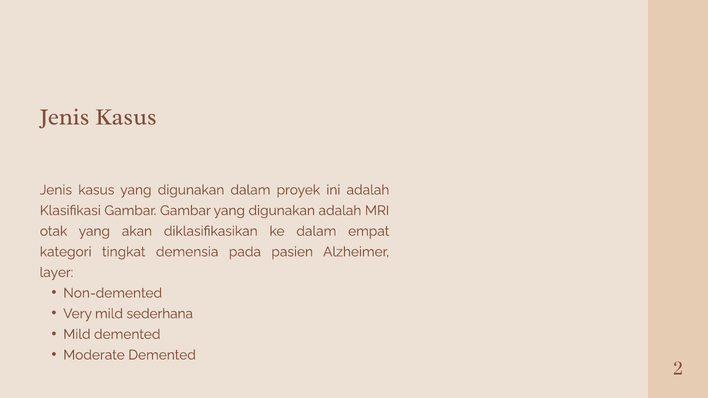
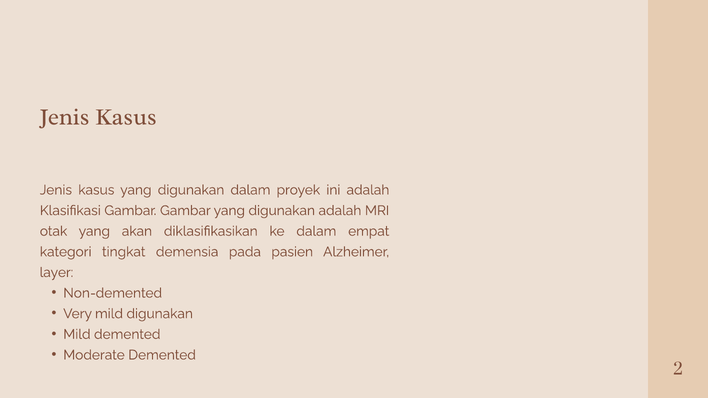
mild sederhana: sederhana -> digunakan
